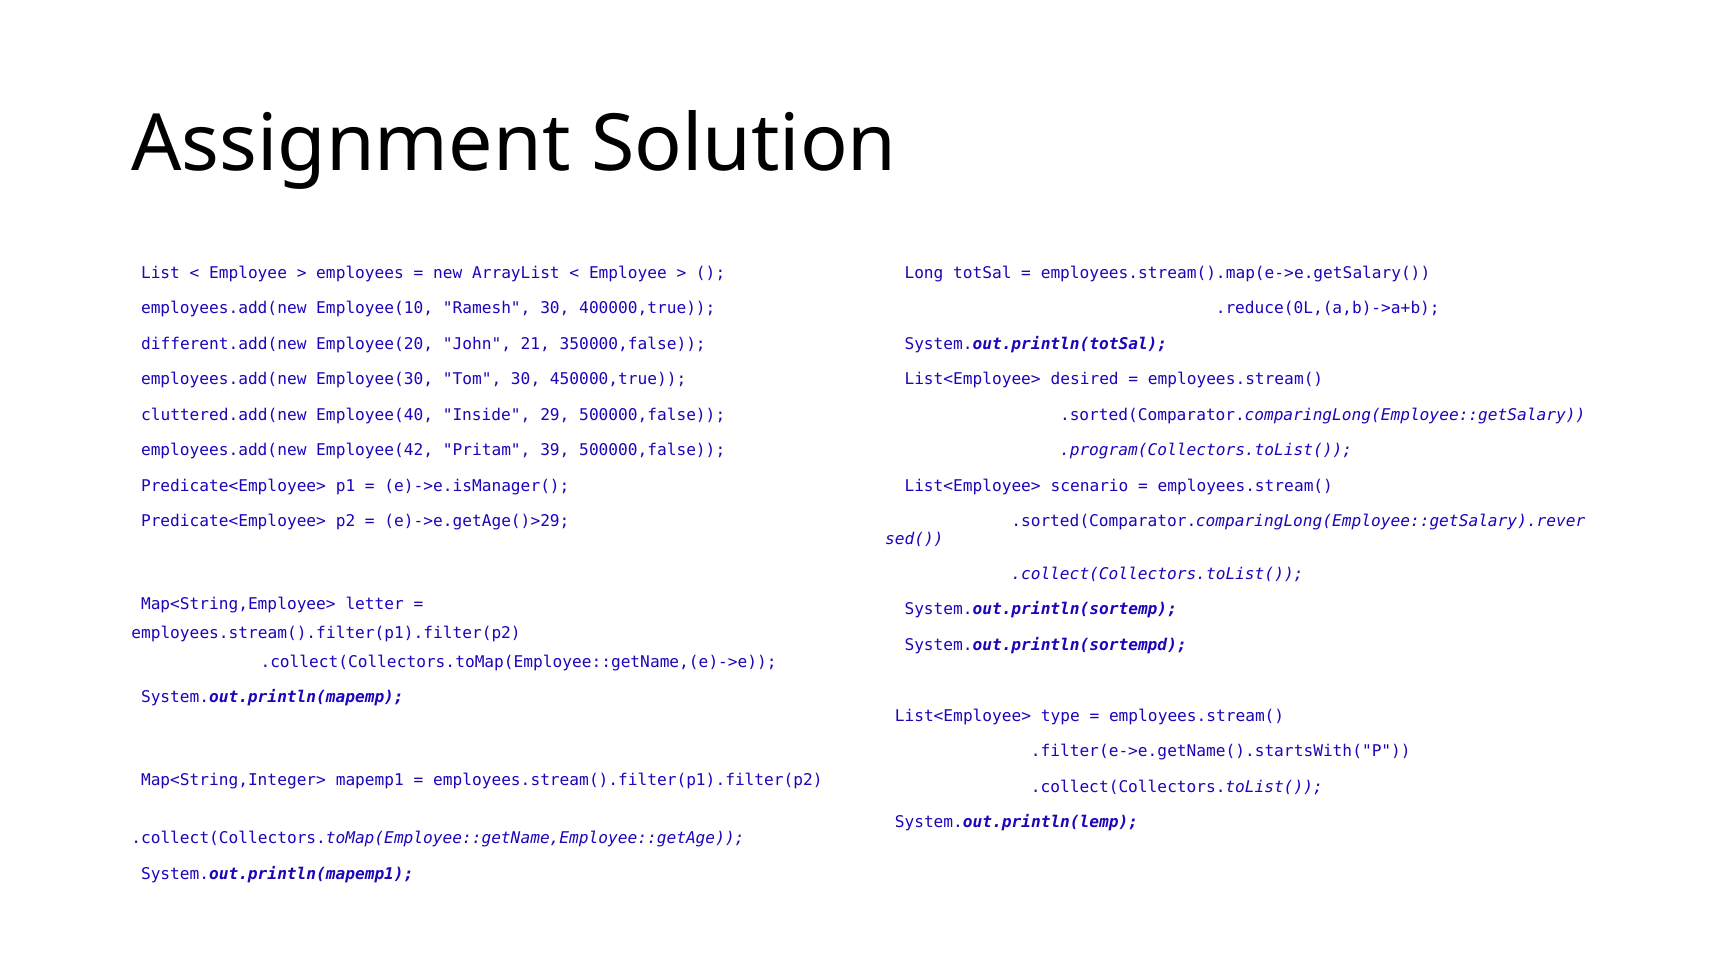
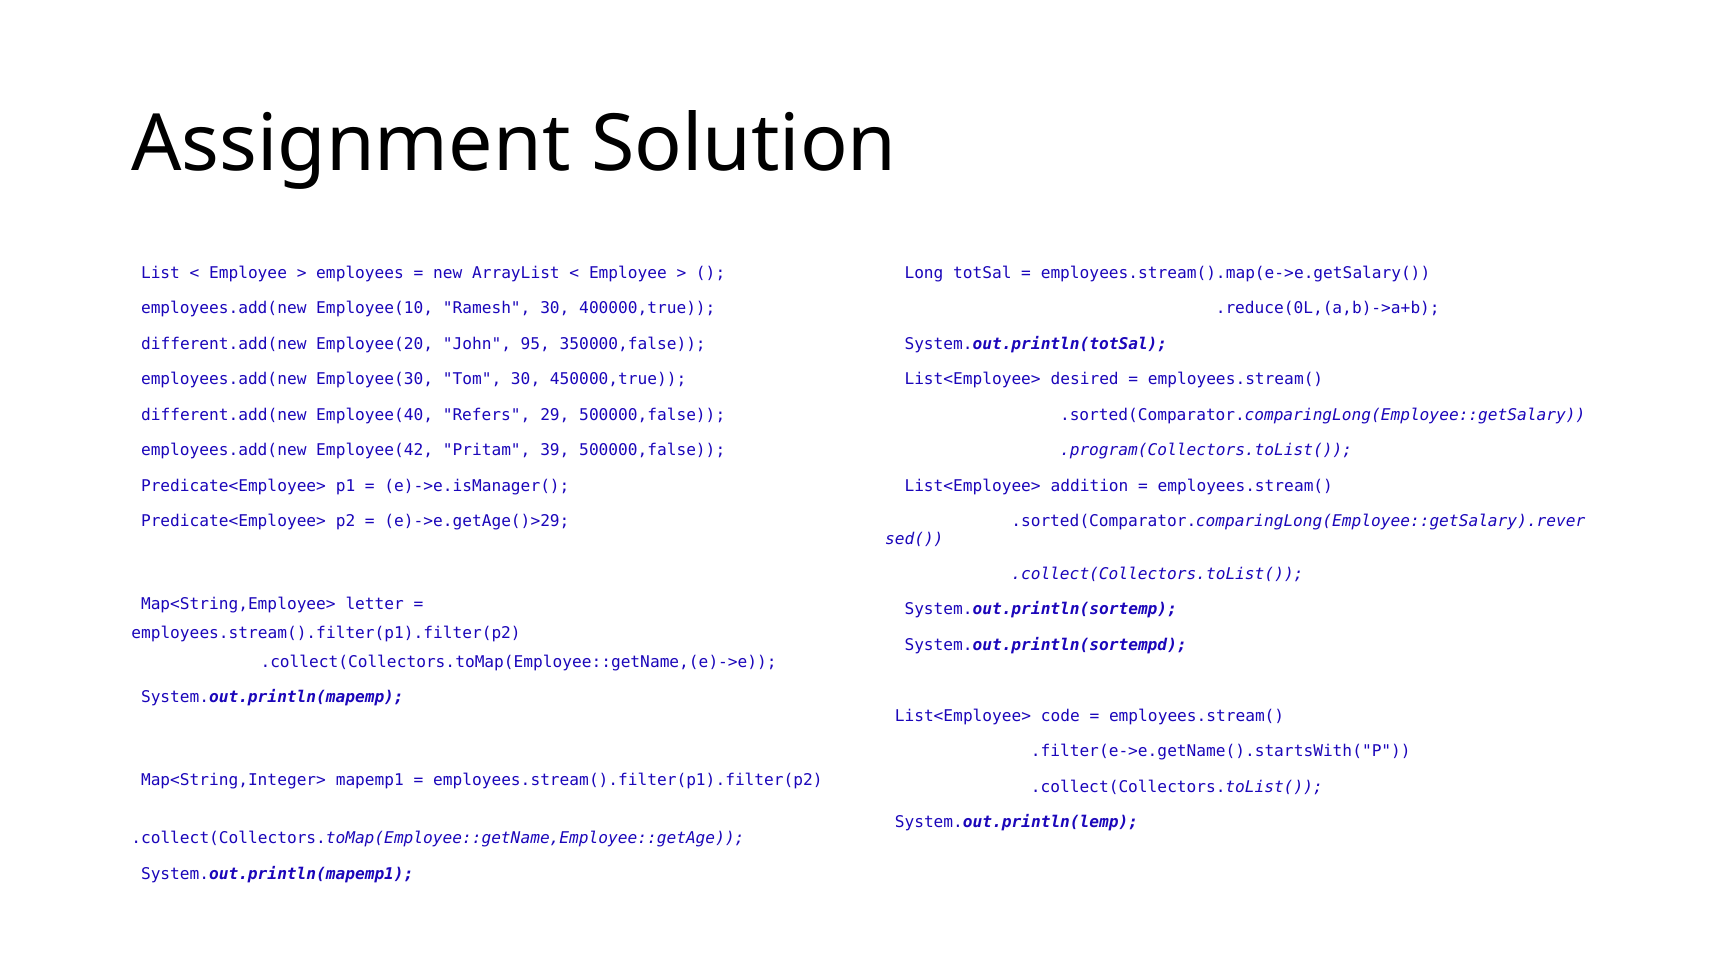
21: 21 -> 95
cluttered.add(new at (224, 415): cluttered.add(new -> different.add(new
Inside: Inside -> Refers
scenario: scenario -> addition
type: type -> code
